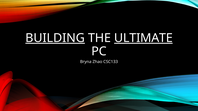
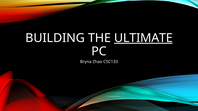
BUILDING underline: present -> none
